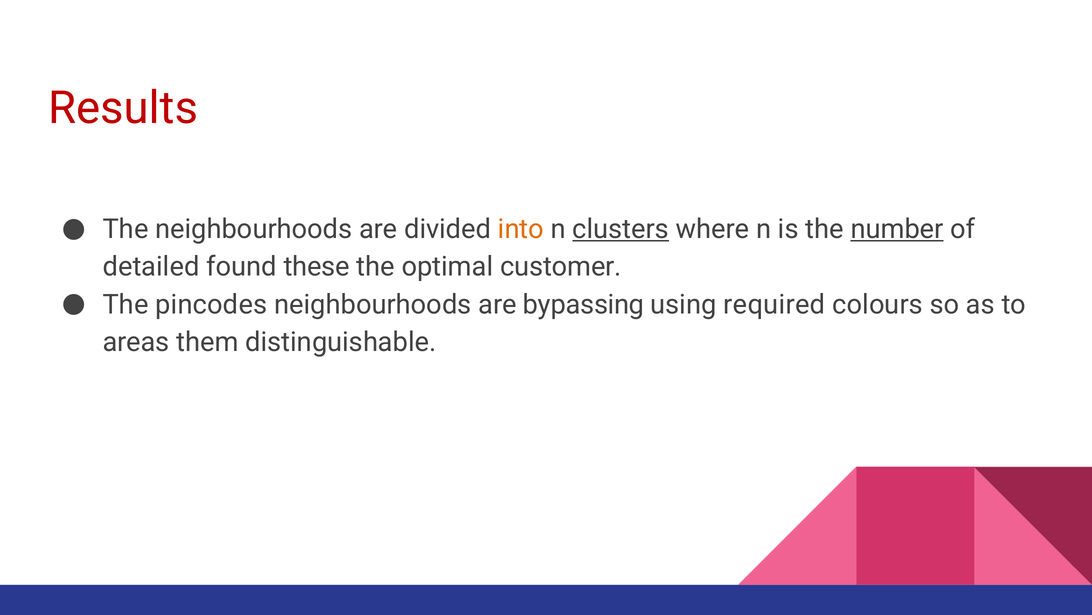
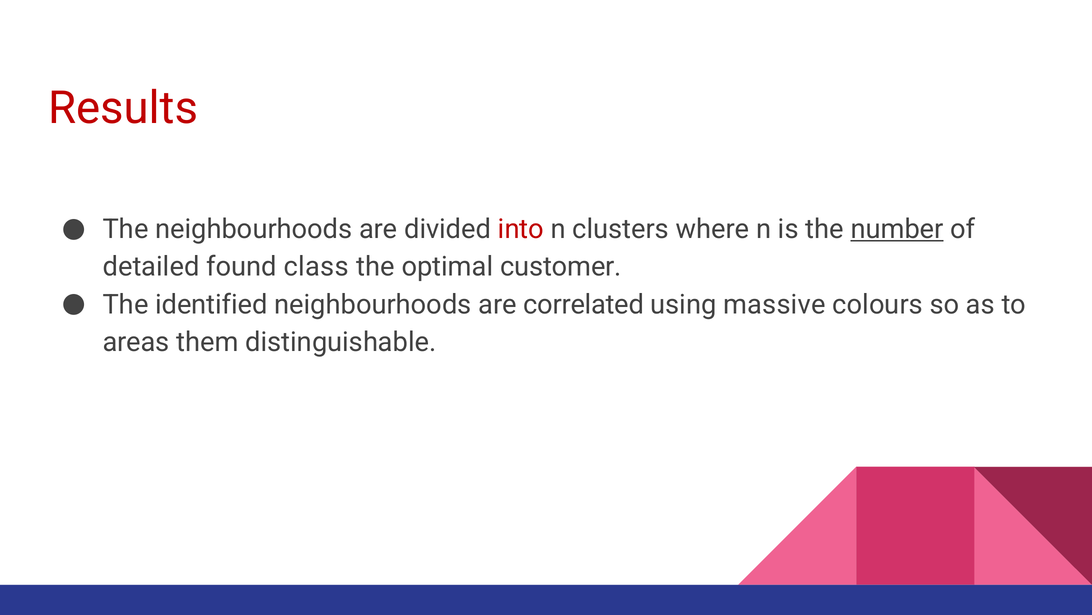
into colour: orange -> red
clusters underline: present -> none
these: these -> class
pincodes: pincodes -> identified
bypassing: bypassing -> correlated
required: required -> massive
